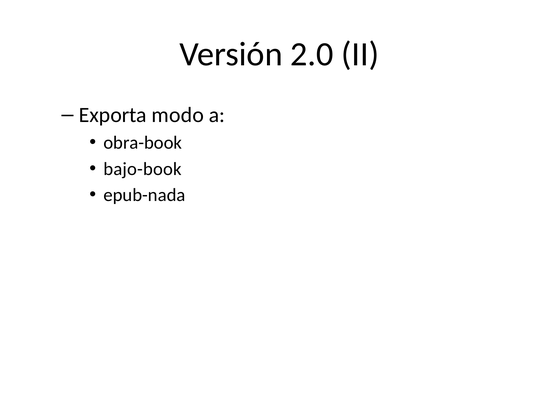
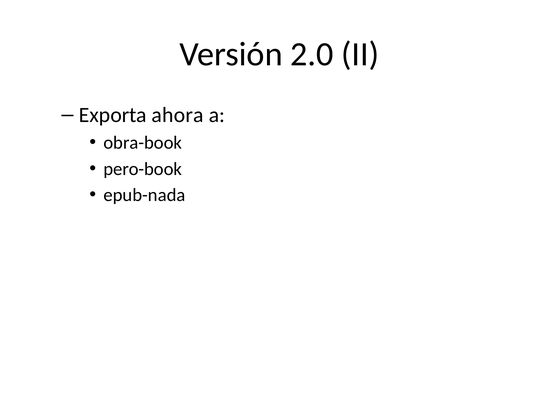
modo: modo -> ahora
bajo-book: bajo-book -> pero-book
